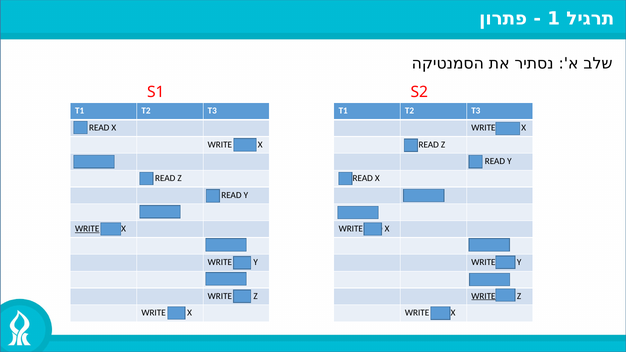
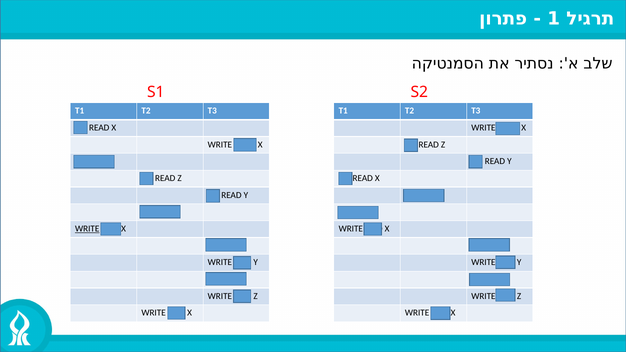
WRITE at (483, 296) underline: present -> none
